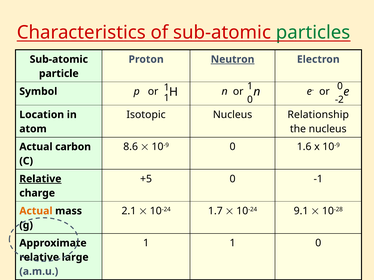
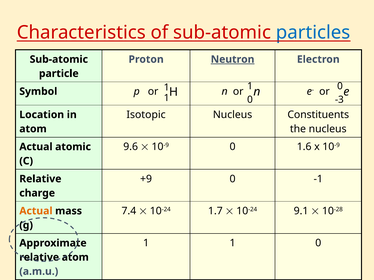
particles colour: green -> blue
-2: -2 -> -3
Relationship: Relationship -> Constituents
8.6: 8.6 -> 9.6
carbon: carbon -> atomic
+5: +5 -> +9
Relative at (40, 179) underline: present -> none
2.1: 2.1 -> 7.4
relative large: large -> atom
